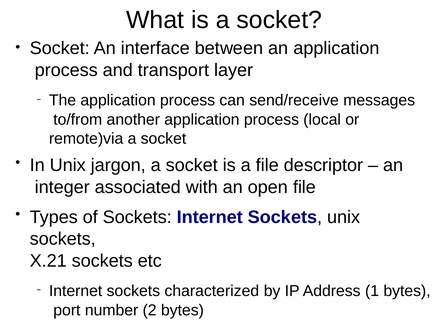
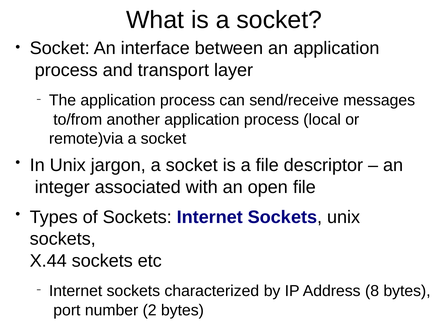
X.21: X.21 -> X.44
1: 1 -> 8
